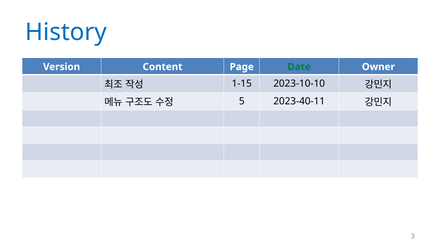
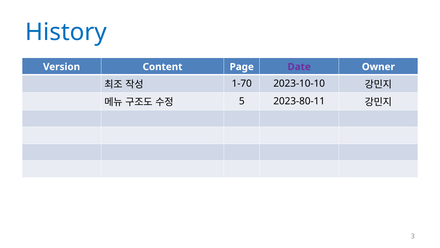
Date colour: green -> purple
1-15: 1-15 -> 1-70
2023-40-11: 2023-40-11 -> 2023-80-11
